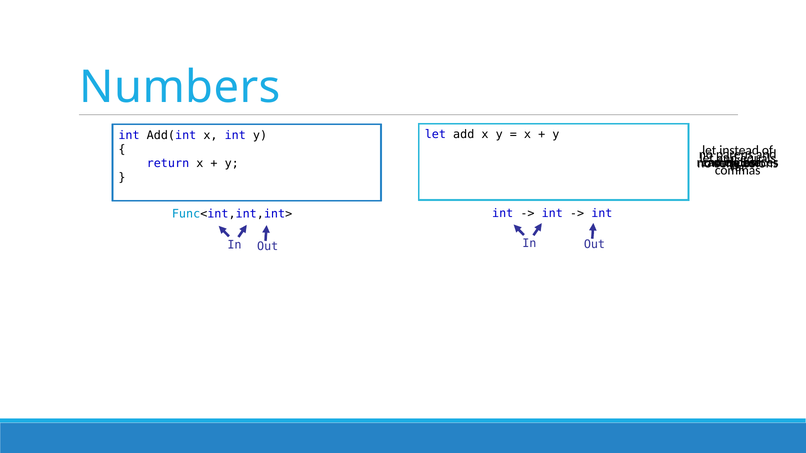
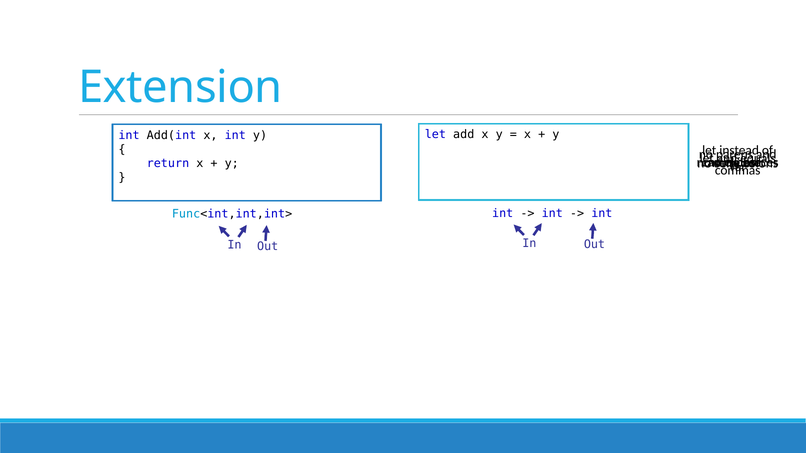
Numbers: Numbers -> Extension
